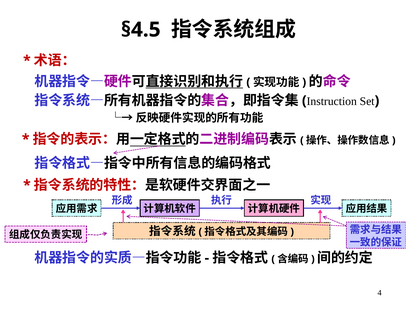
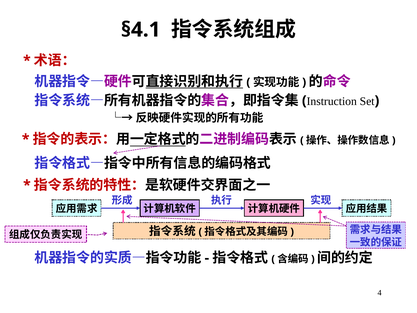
§4.5: §4.5 -> §4.1
